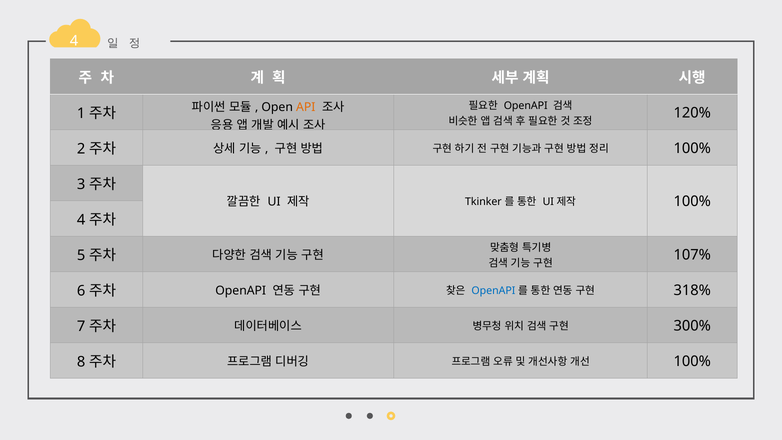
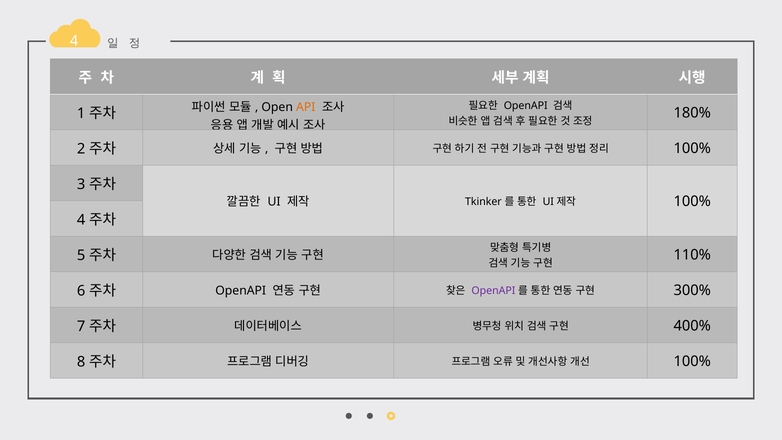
120%: 120% -> 180%
107%: 107% -> 110%
OpenAPI at (493, 290) colour: blue -> purple
318%: 318% -> 300%
300%: 300% -> 400%
